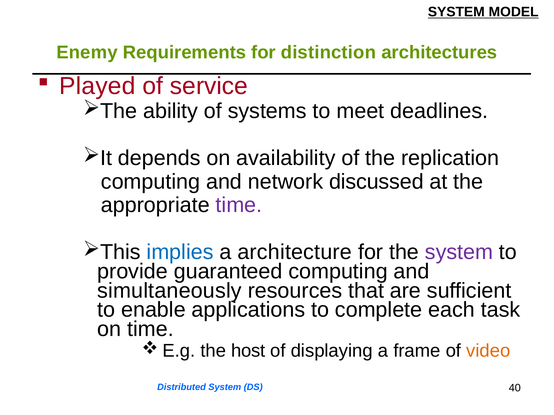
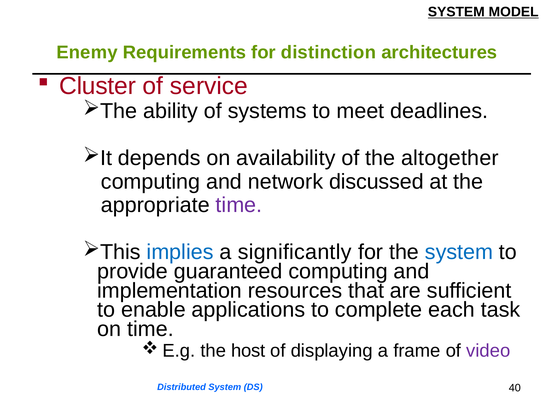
Played: Played -> Cluster
replication: replication -> altogether
architecture: architecture -> significantly
system at (459, 252) colour: purple -> blue
simultaneously: simultaneously -> implementation
video colour: orange -> purple
